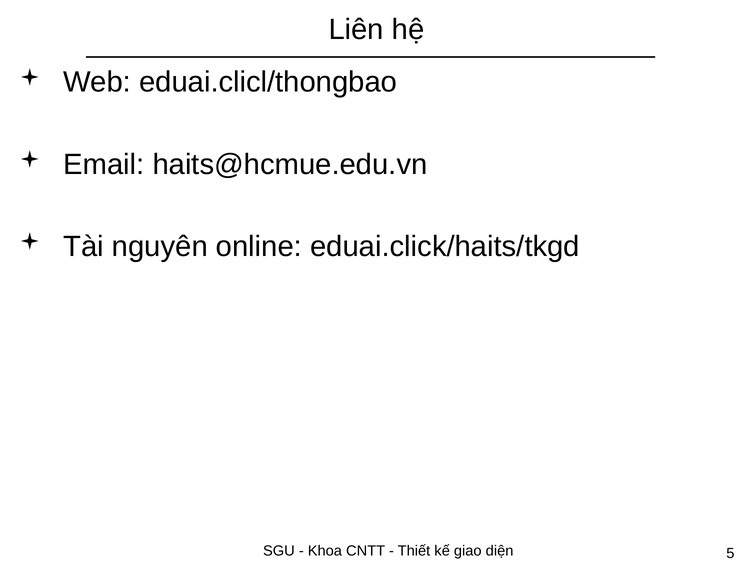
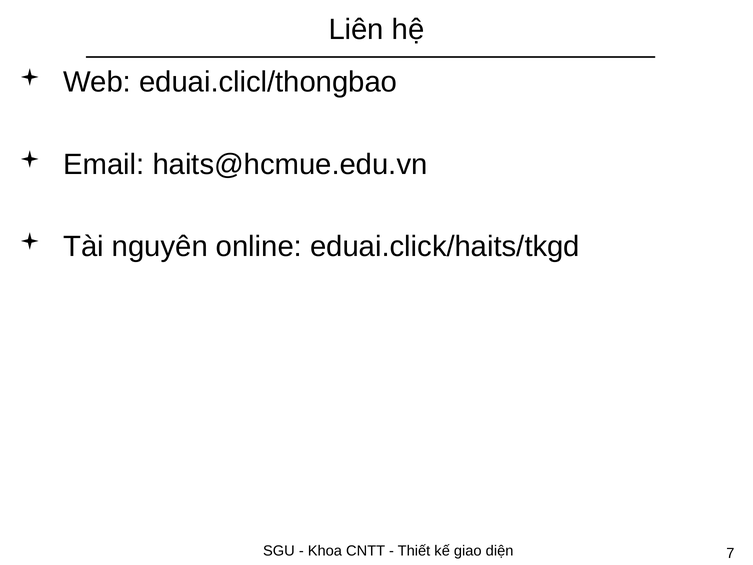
5: 5 -> 7
